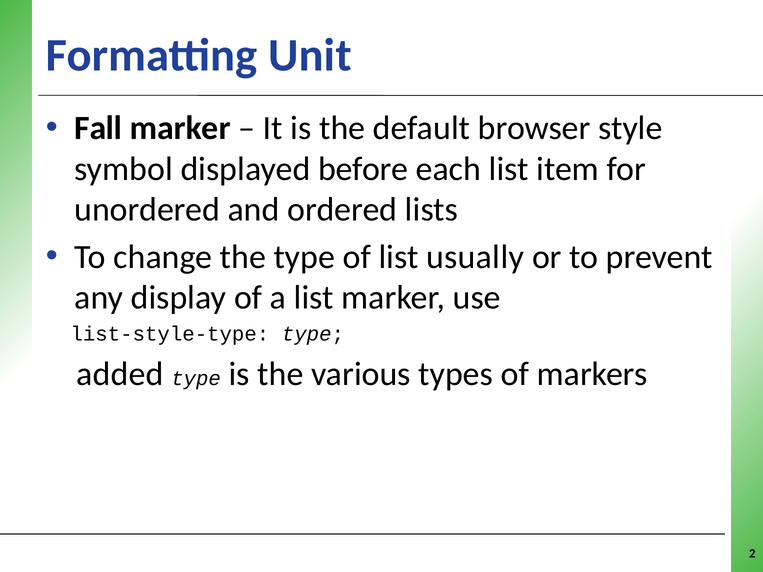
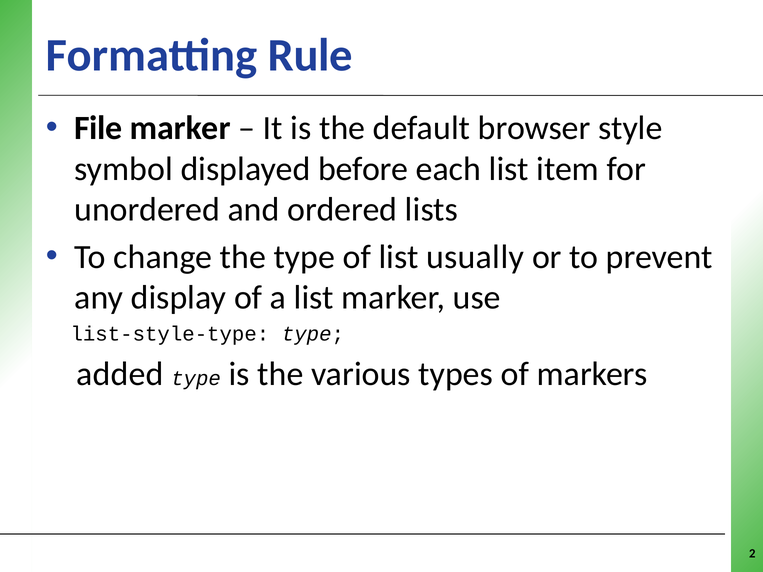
Unit: Unit -> Rule
Fall: Fall -> File
